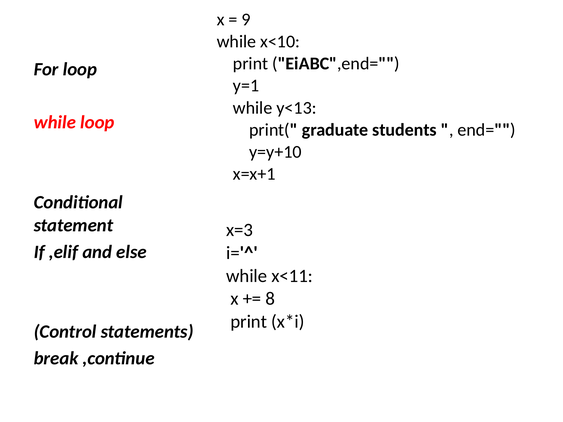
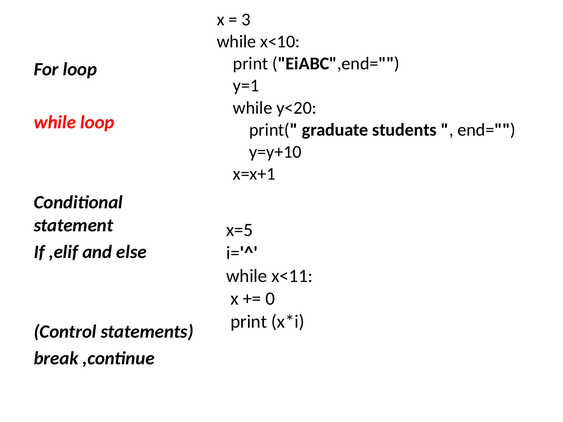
9: 9 -> 3
y<13: y<13 -> y<20
x=3: x=3 -> x=5
8: 8 -> 0
